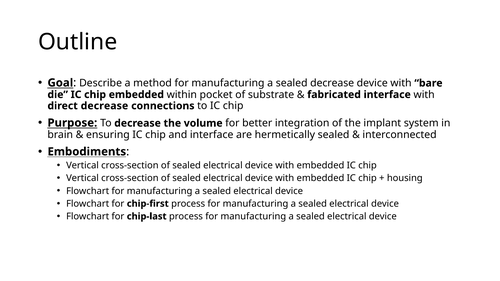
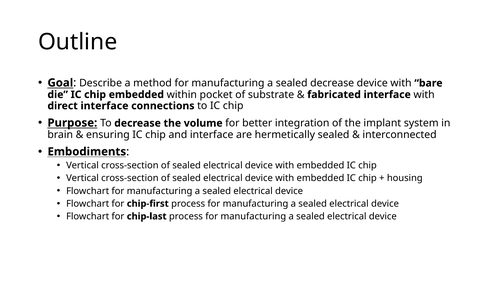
direct decrease: decrease -> interface
